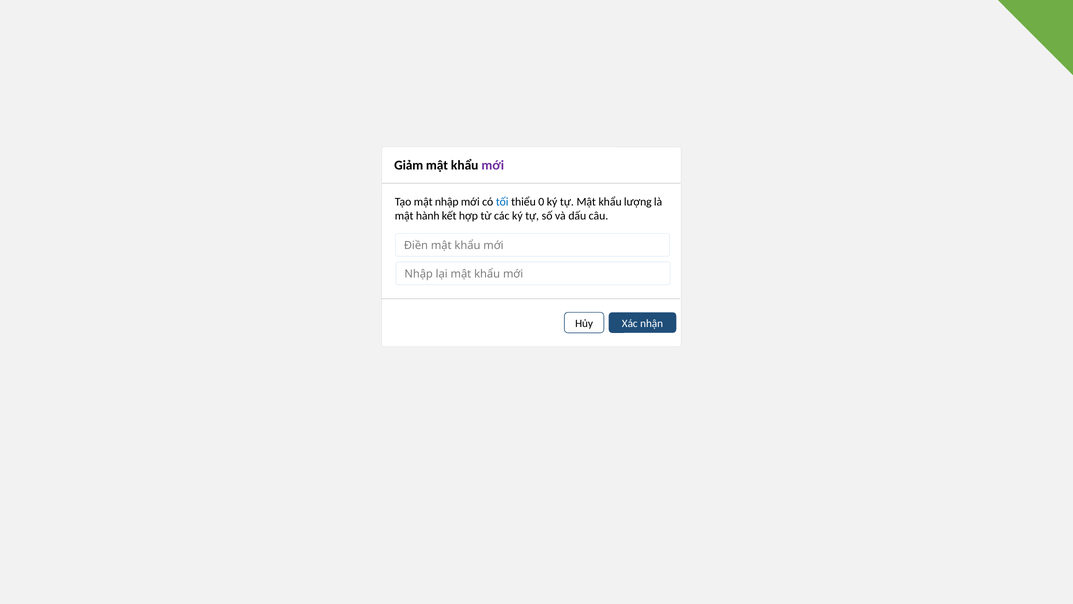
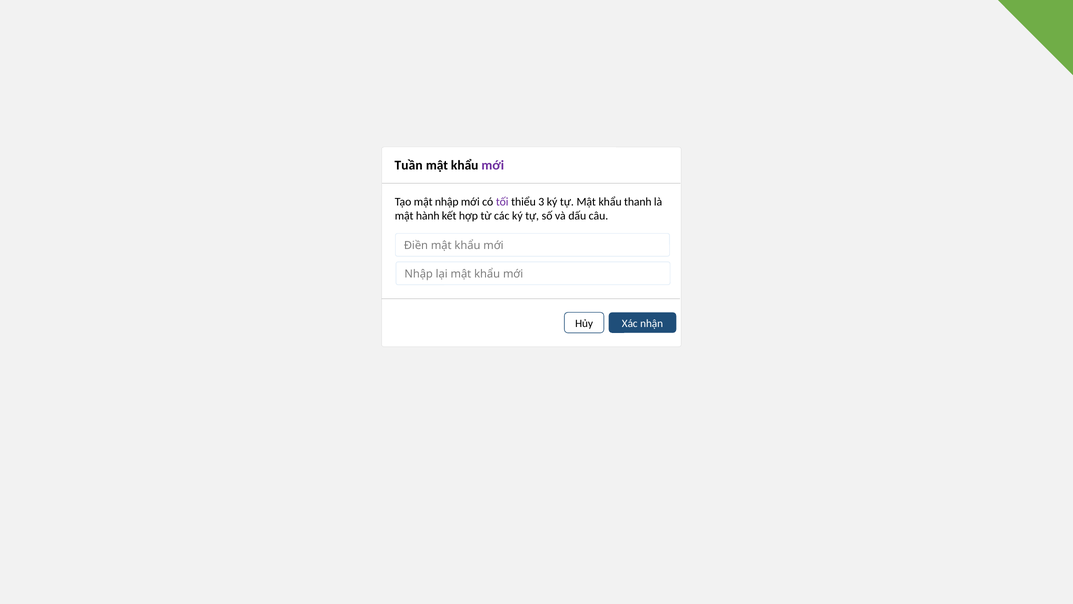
Giảm: Giảm -> Tuần
tối colour: blue -> purple
0: 0 -> 3
lượng: lượng -> thanh
